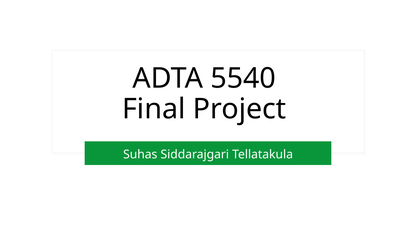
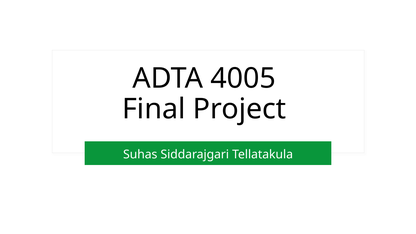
5540: 5540 -> 4005
